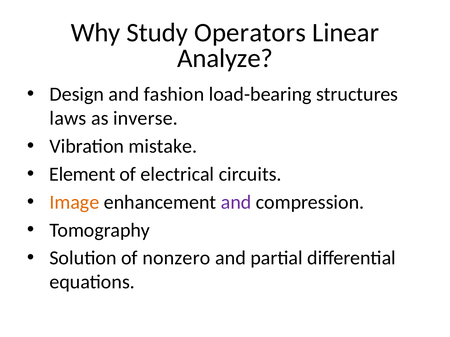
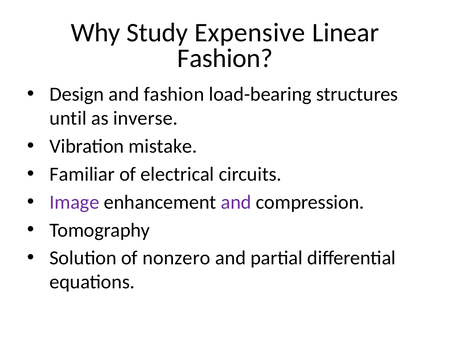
Operators: Operators -> Expensive
Analyze at (225, 59): Analyze -> Fashion
laws: laws -> until
Element: Element -> Familiar
Image colour: orange -> purple
